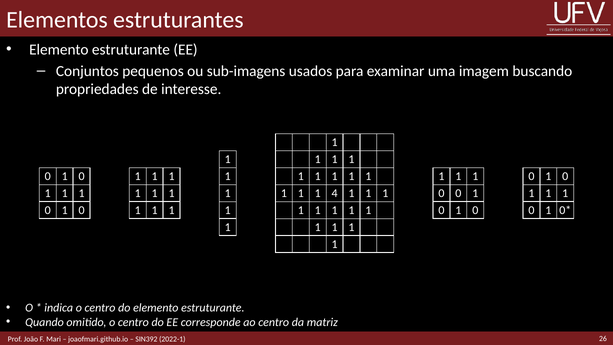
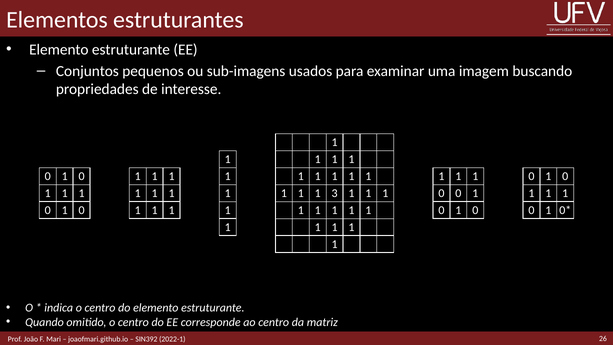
4: 4 -> 3
